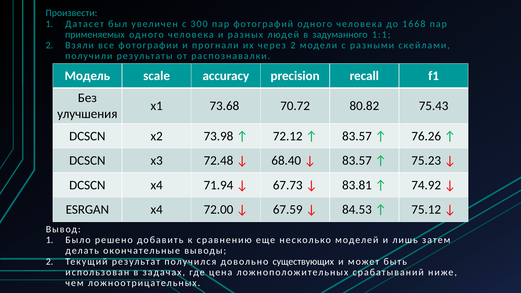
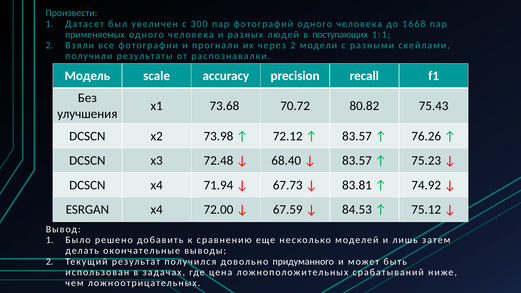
задуманного: задуманного -> поступающих
существующих: существующих -> придуманного
